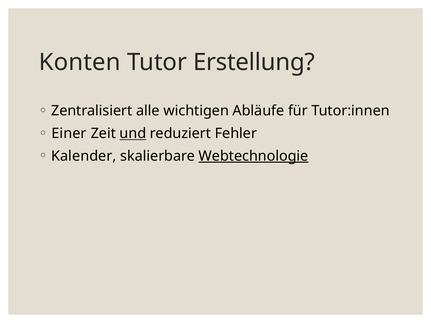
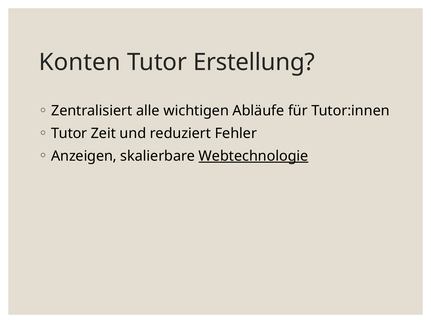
Einer at (69, 134): Einer -> Tutor
und underline: present -> none
Kalender: Kalender -> Anzeigen
